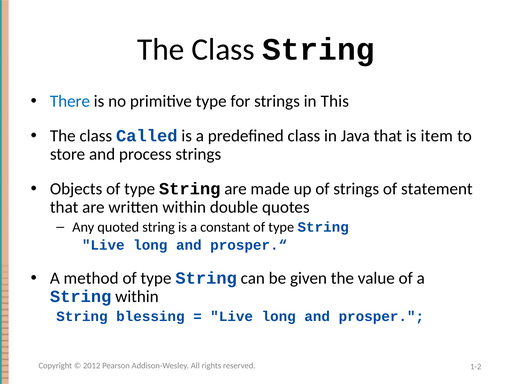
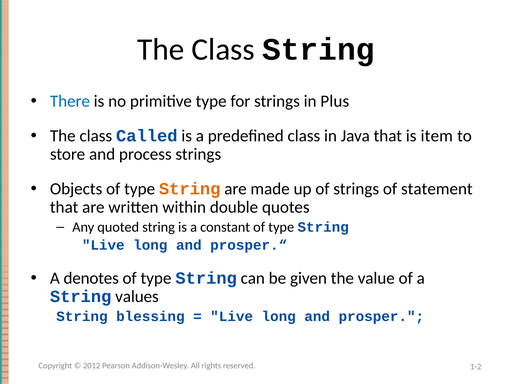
This: This -> Plus
String at (190, 189) colour: black -> orange
method: method -> denotes
String within: within -> values
